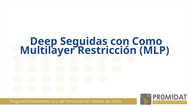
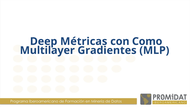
Seguidas: Seguidas -> Métricas
Restricción: Restricción -> Gradientes
